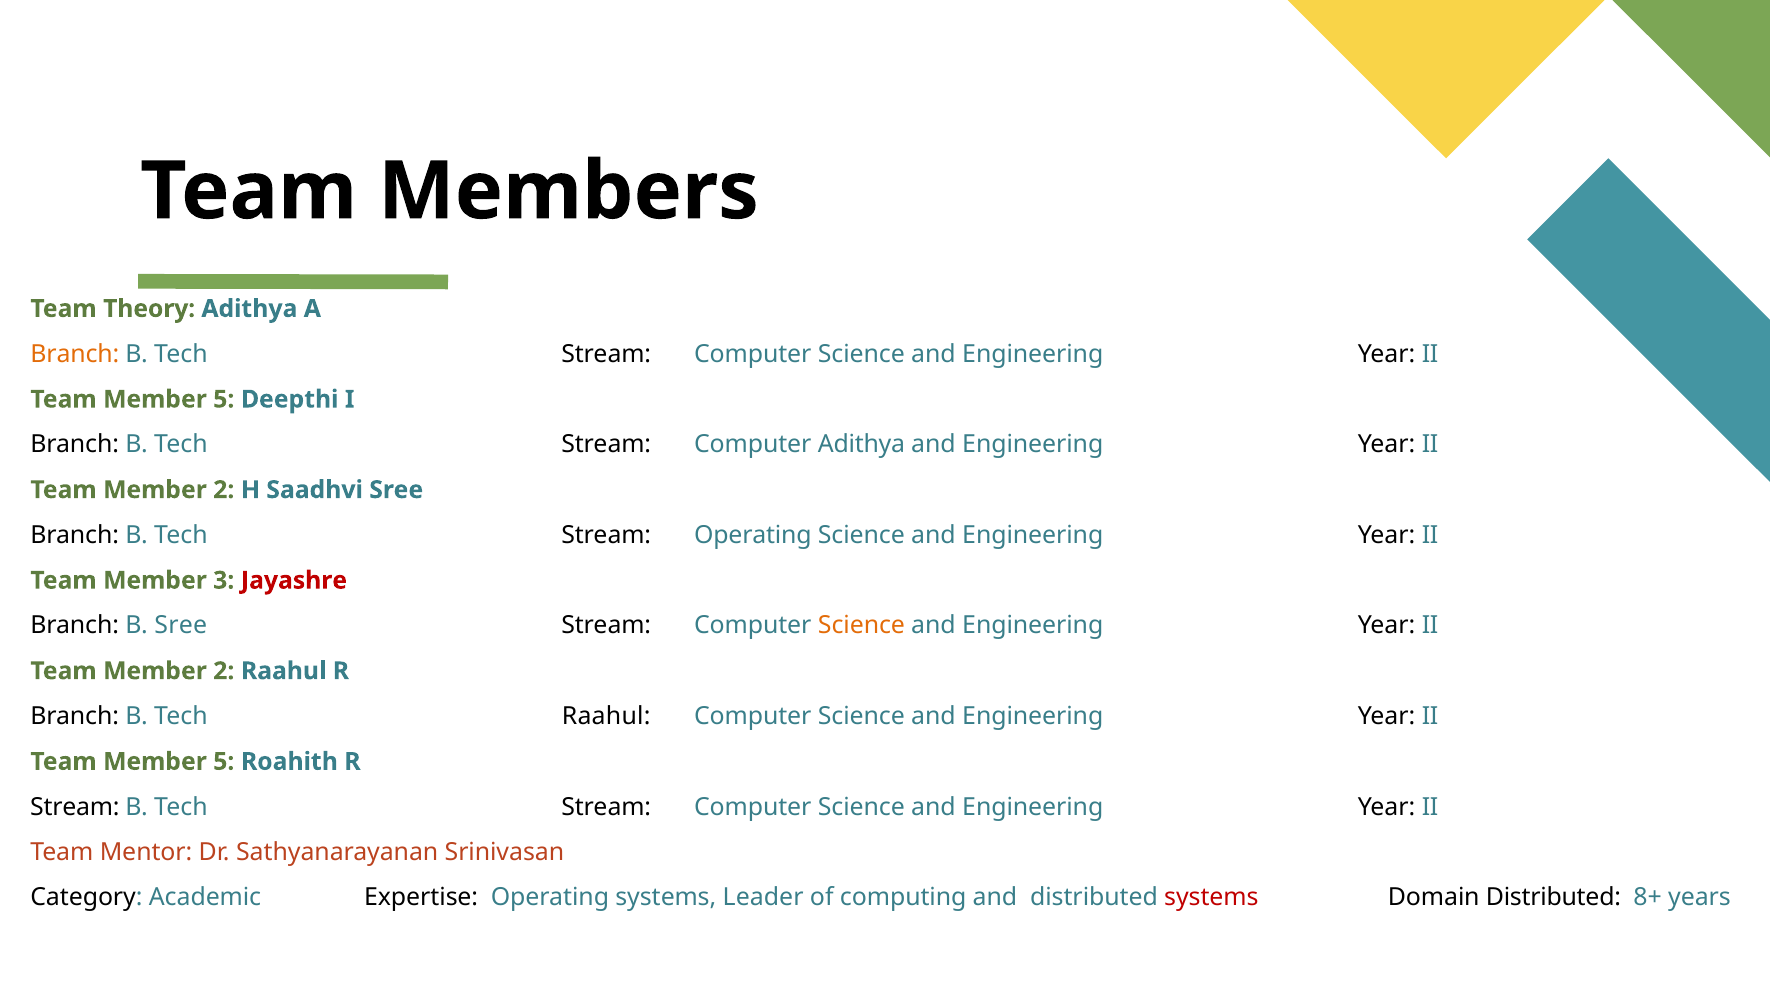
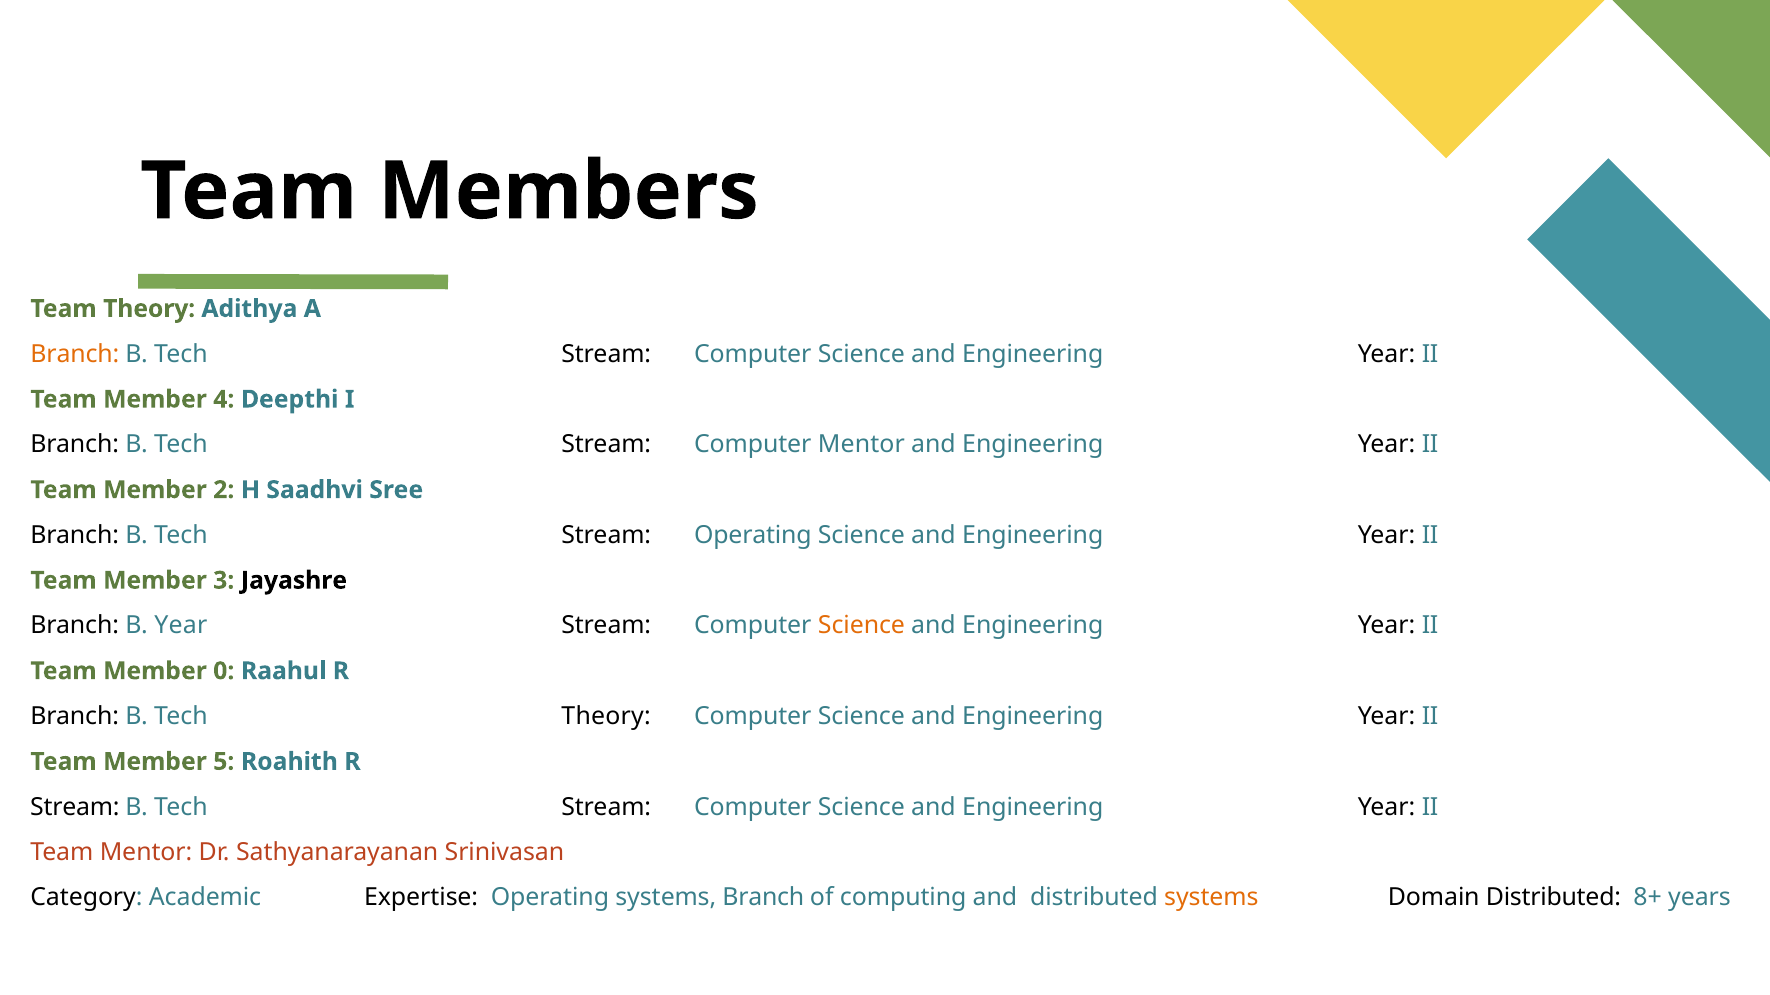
5 at (224, 400): 5 -> 4
Computer Adithya: Adithya -> Mentor
Jayashre colour: red -> black
B Sree: Sree -> Year
2 at (224, 671): 2 -> 0
Tech Raahul: Raahul -> Theory
systems Leader: Leader -> Branch
systems at (1211, 898) colour: red -> orange
